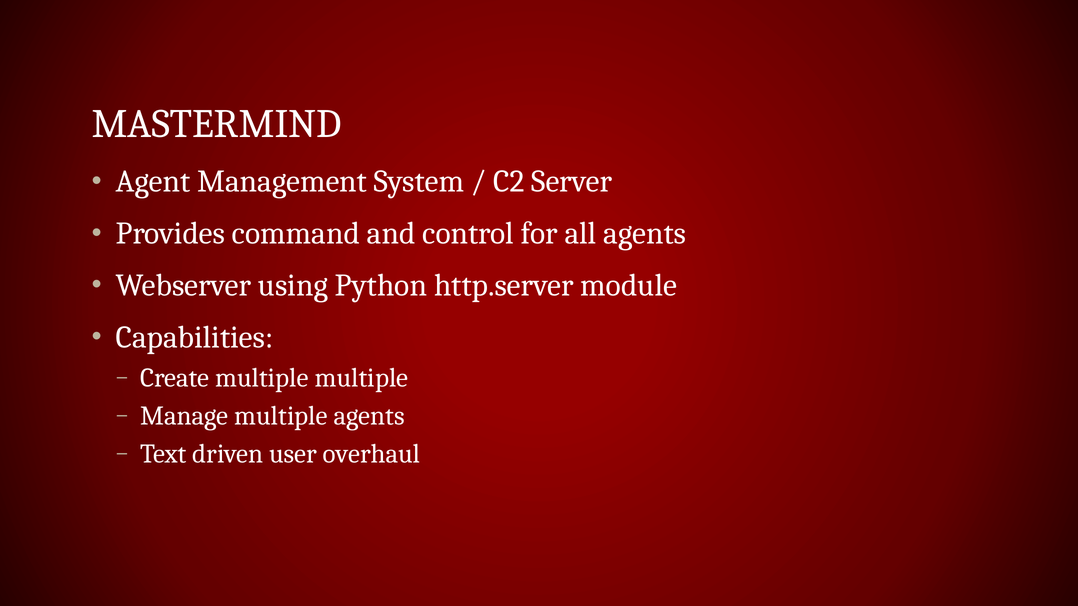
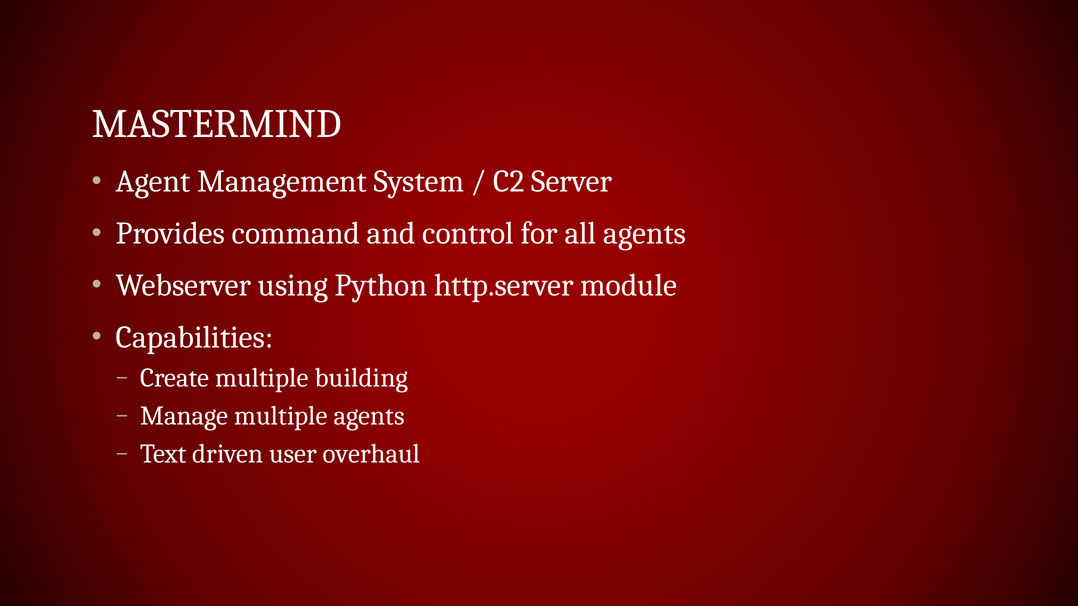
multiple multiple: multiple -> building
